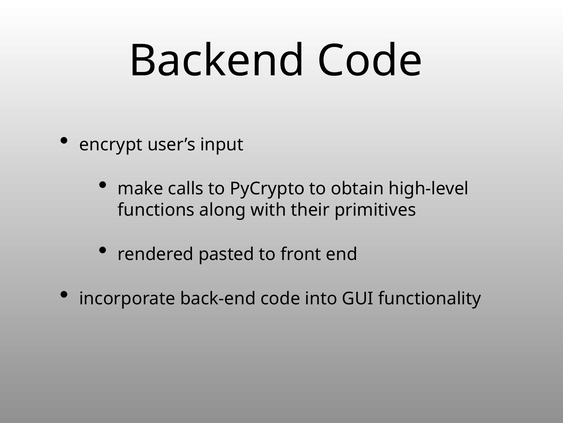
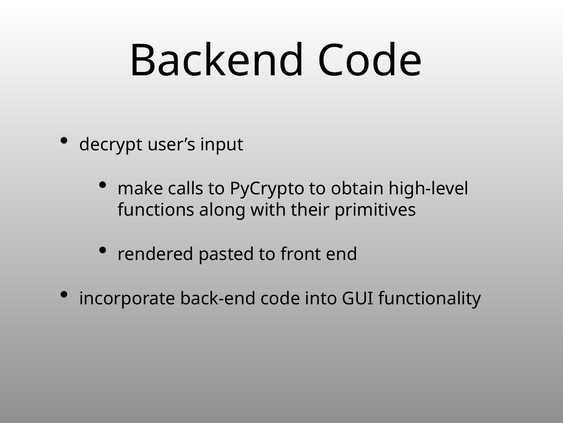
encrypt: encrypt -> decrypt
